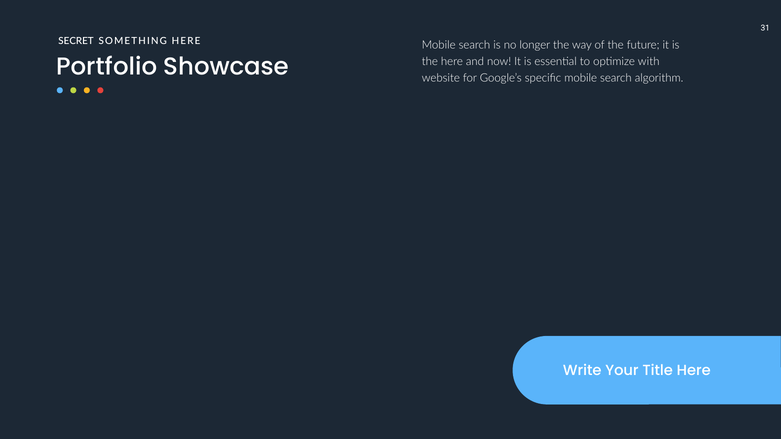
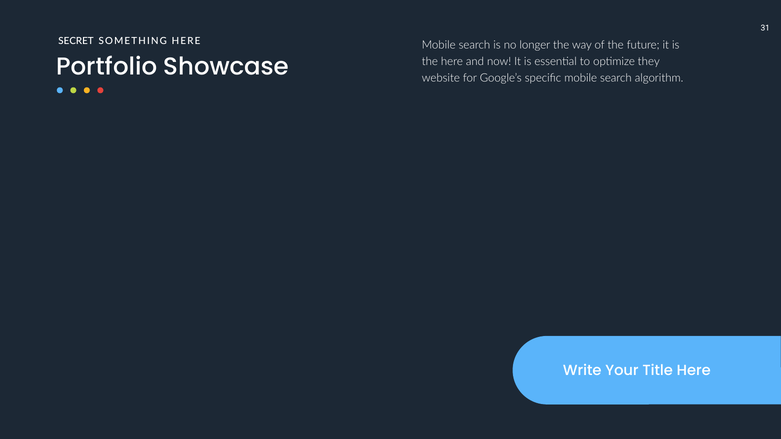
with: with -> they
